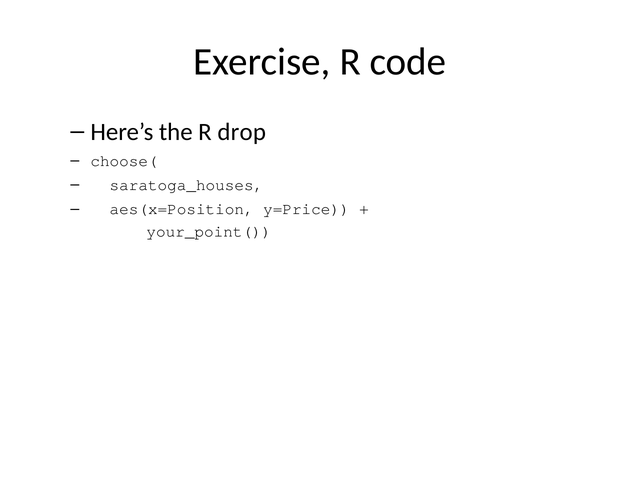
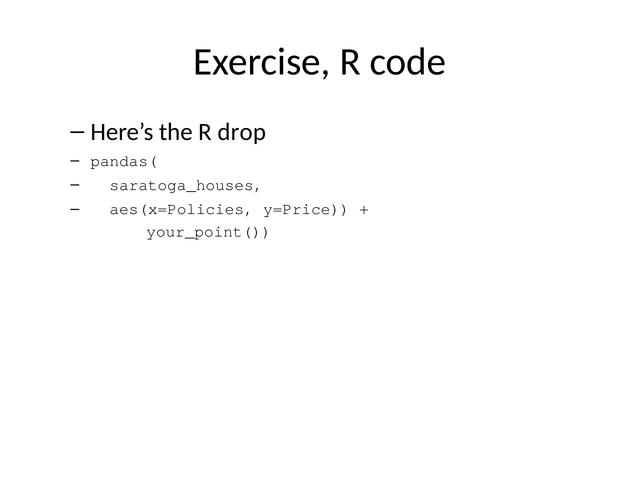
choose(: choose( -> pandas(
aes(x=Position: aes(x=Position -> aes(x=Policies
